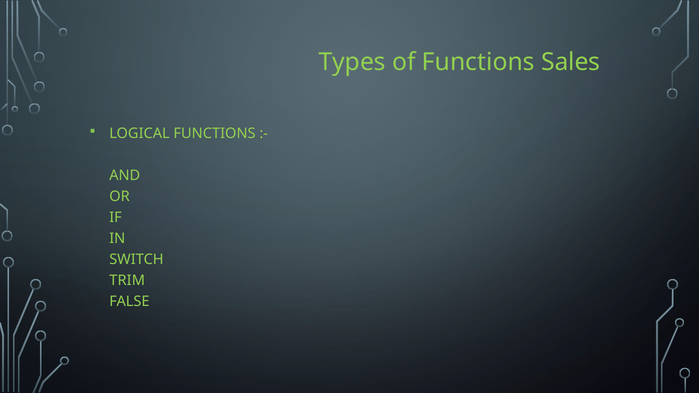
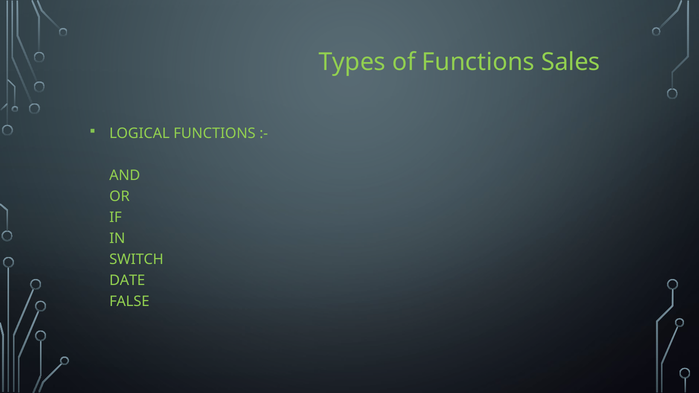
TRIM: TRIM -> DATE
